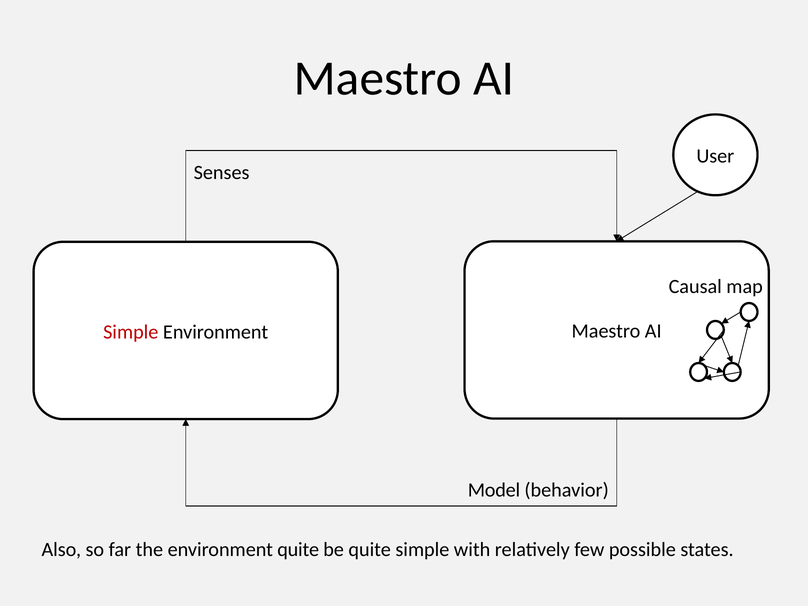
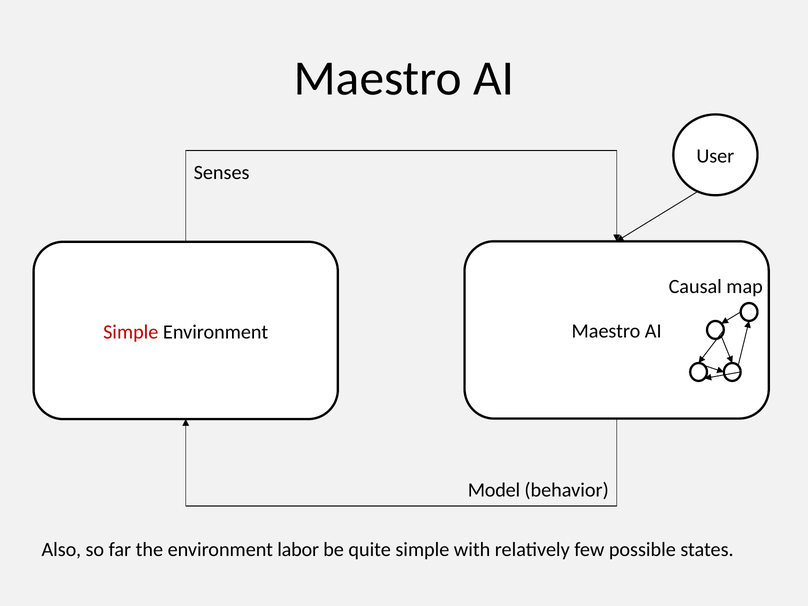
environment quite: quite -> labor
